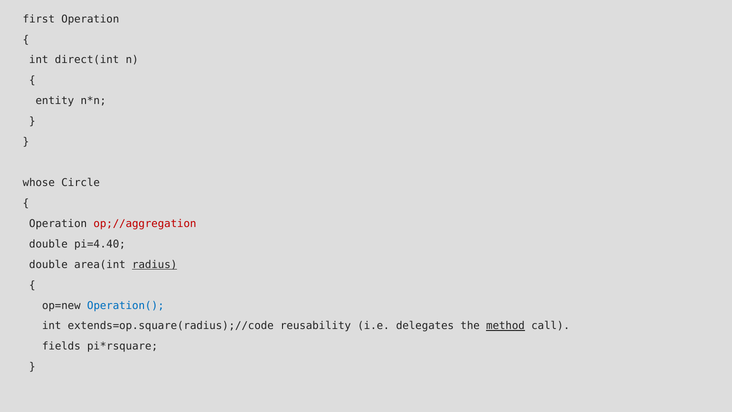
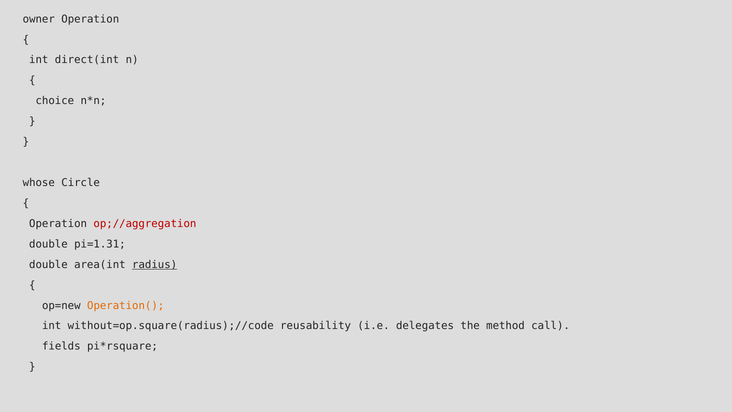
first: first -> owner
entity: entity -> choice
pi=4.40: pi=4.40 -> pi=1.31
Operation( colour: blue -> orange
extends=op.square(radius);//code: extends=op.square(radius);//code -> without=op.square(radius);//code
method underline: present -> none
